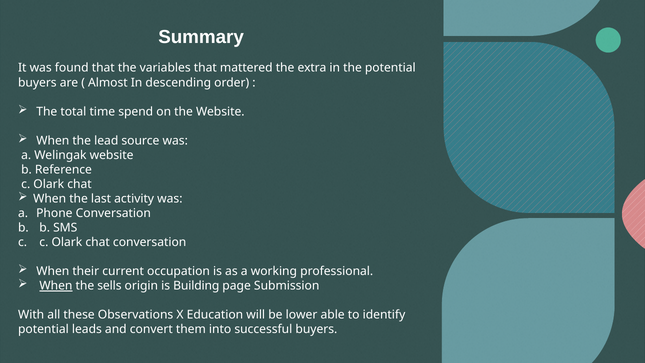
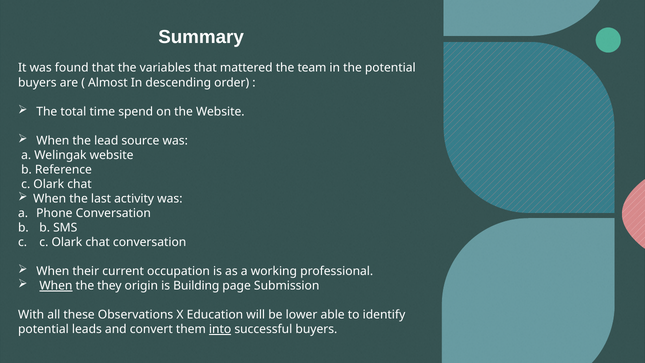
extra: extra -> team
sells: sells -> they
into underline: none -> present
